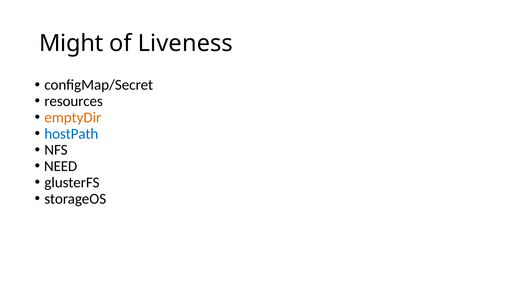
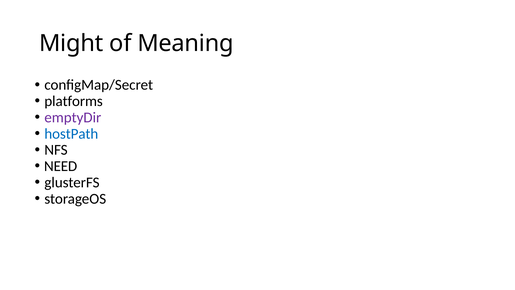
Liveness: Liveness -> Meaning
resources: resources -> platforms
emptyDir colour: orange -> purple
